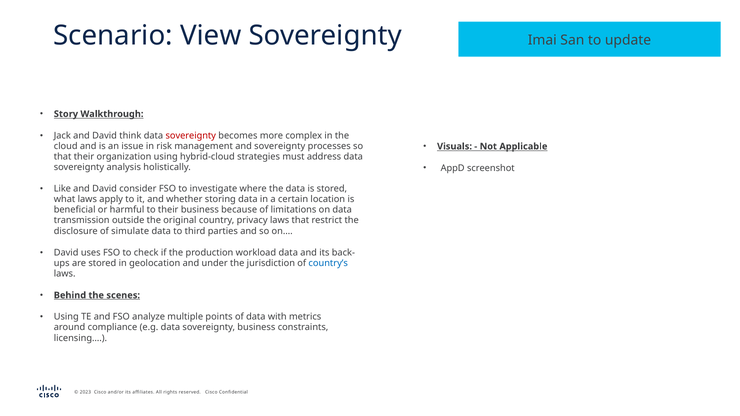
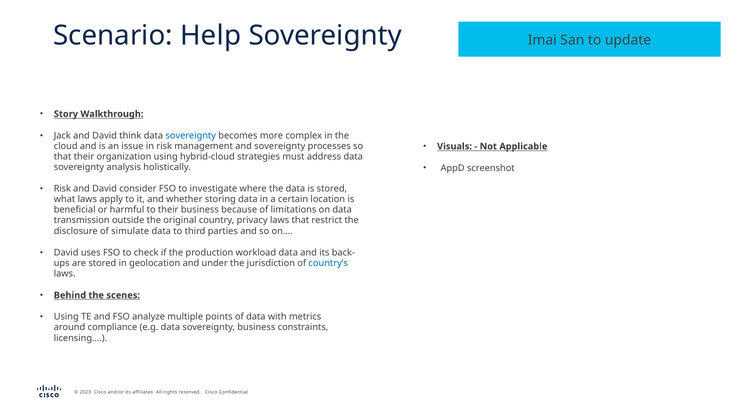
View: View -> Help
sovereignty at (191, 136) colour: red -> blue
Like at (62, 189): Like -> Risk
